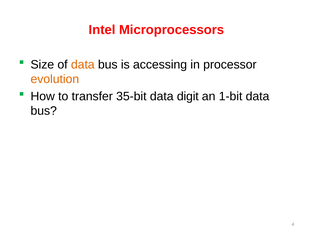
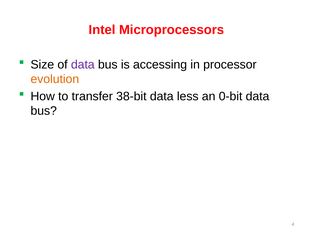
data at (83, 64) colour: orange -> purple
35-bit: 35-bit -> 38-bit
digit: digit -> less
1-bit: 1-bit -> 0-bit
